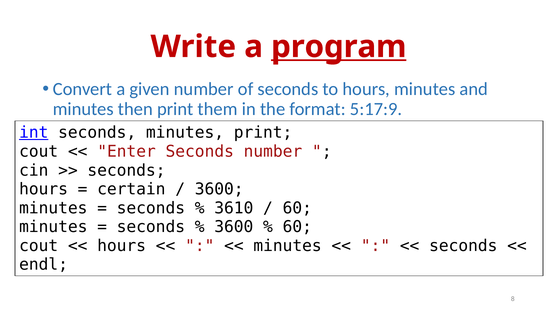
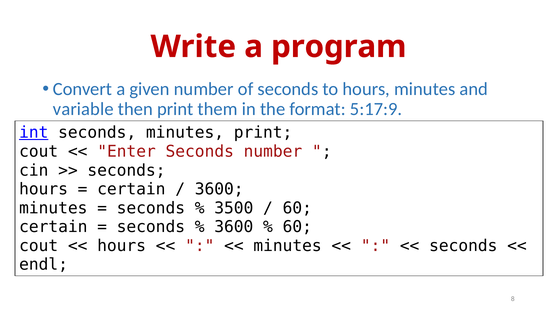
program underline: present -> none
minutes at (83, 109): minutes -> variable
3610: 3610 -> 3500
minutes at (53, 227): minutes -> certain
